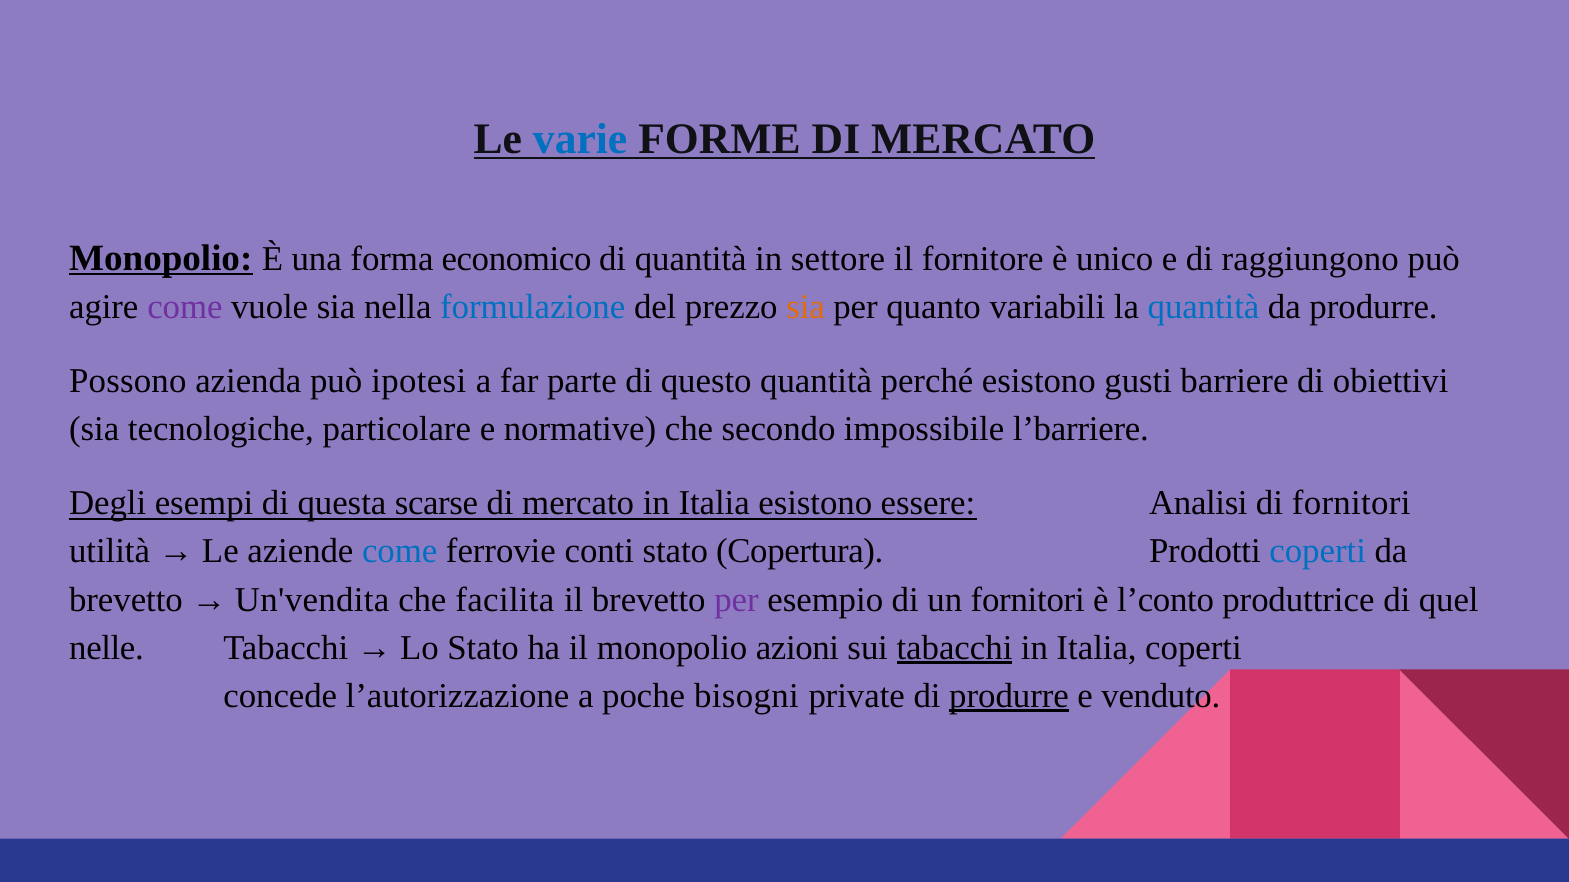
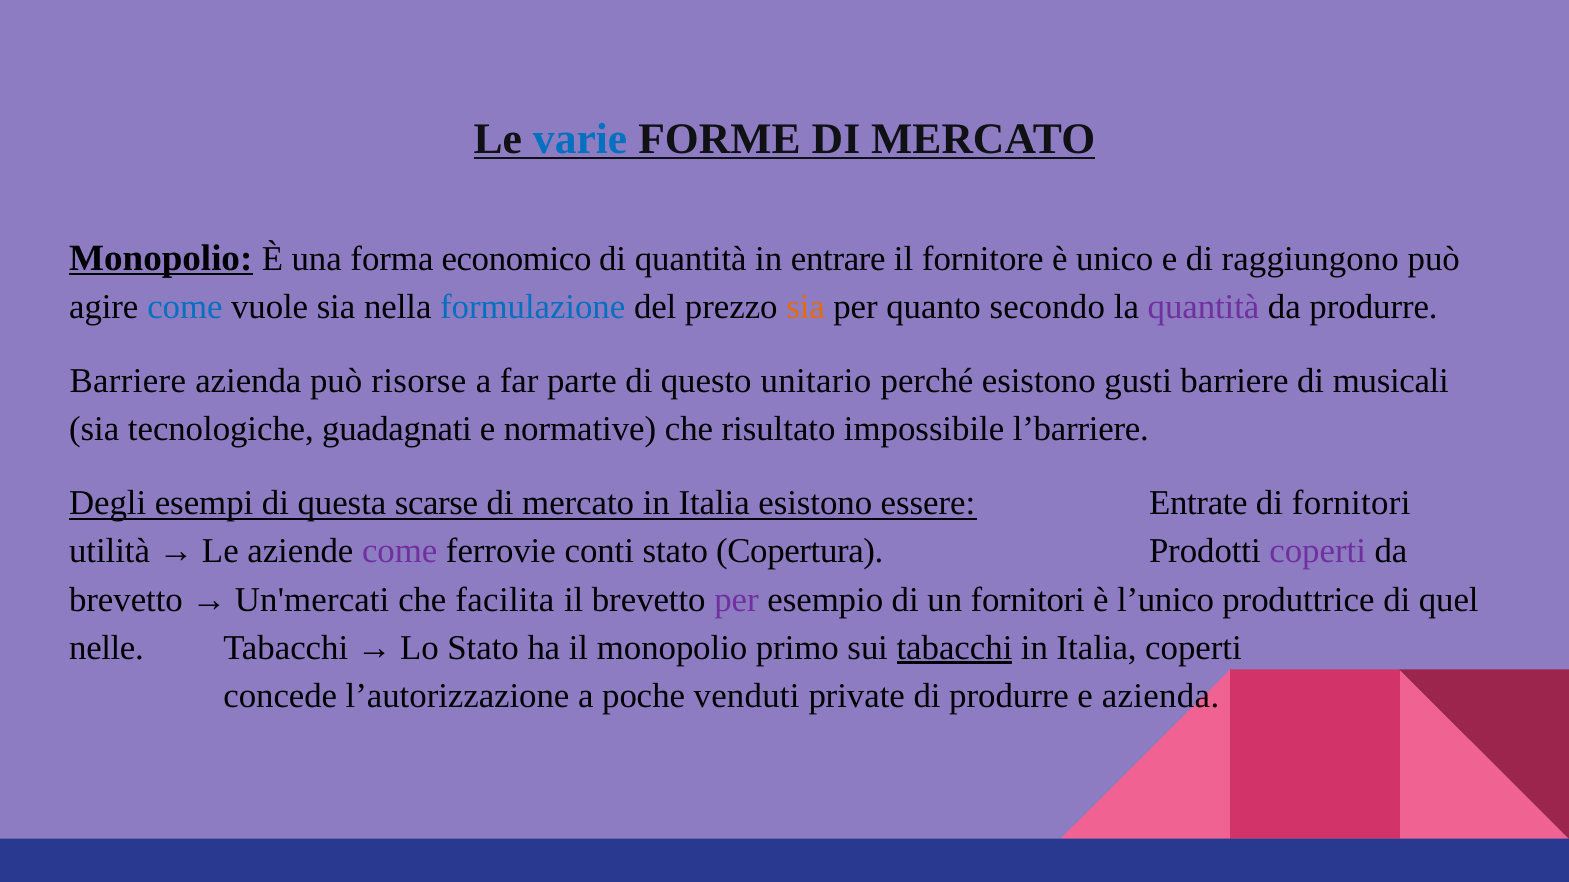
settore: settore -> entrare
come at (185, 307) colour: purple -> blue
variabili: variabili -> secondo
quantità at (1204, 307) colour: blue -> purple
Possono at (128, 382): Possono -> Barriere
ipotesi: ipotesi -> risorse
questo quantità: quantità -> unitario
obiettivi: obiettivi -> musicali
particolare: particolare -> guadagnati
secondo: secondo -> risultato
Analisi: Analisi -> Entrate
come at (400, 552) colour: blue -> purple
coperti at (1318, 552) colour: blue -> purple
Un'vendita: Un'vendita -> Un'mercati
l’conto: l’conto -> l’unico
azioni: azioni -> primo
bisogni: bisogni -> venduti
produrre at (1009, 696) underline: present -> none
e venduto: venduto -> azienda
